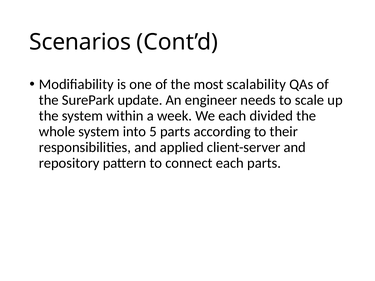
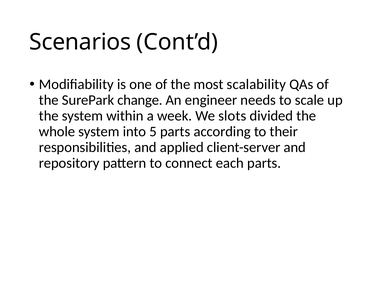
update: update -> change
We each: each -> slots
